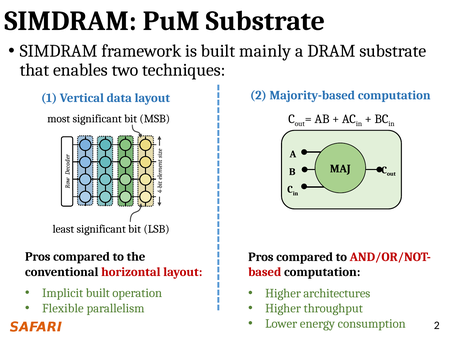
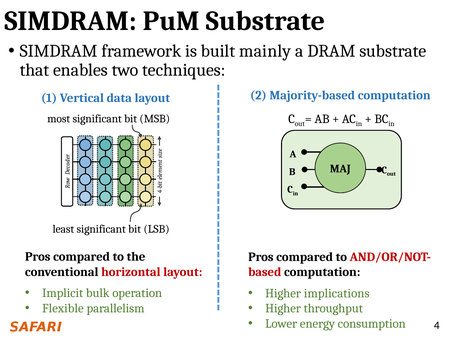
Implicit built: built -> bulk
architectures: architectures -> implications
consumption 2: 2 -> 4
